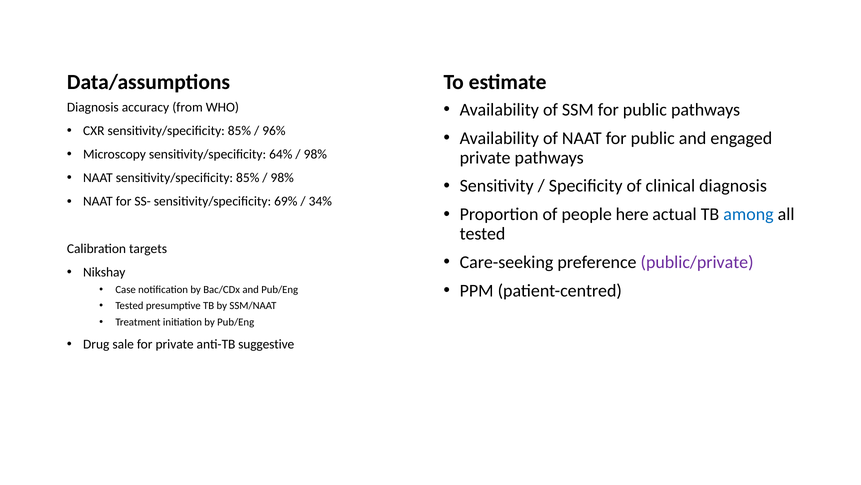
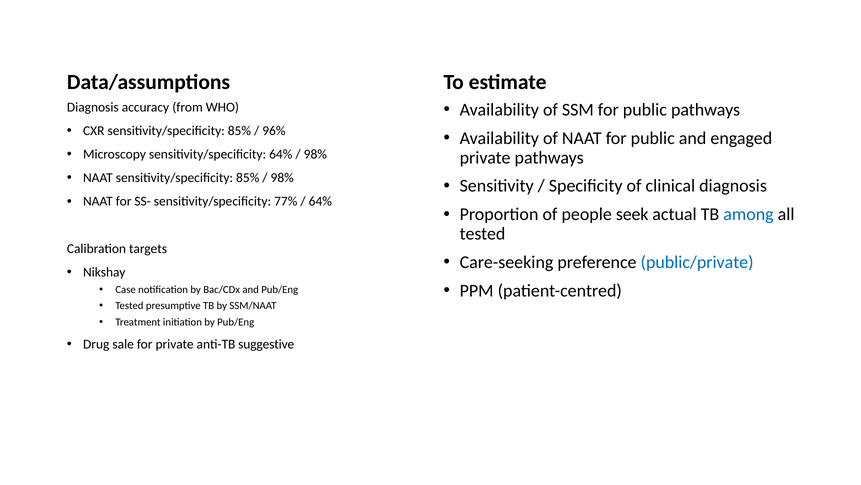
69%: 69% -> 77%
34% at (320, 201): 34% -> 64%
here: here -> seek
public/private colour: purple -> blue
